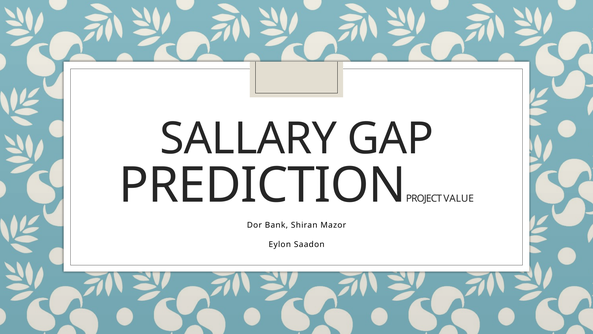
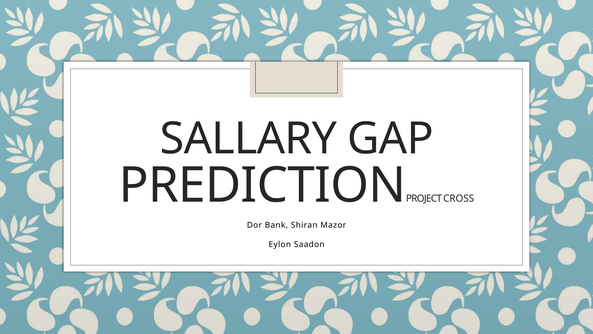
VALUE: VALUE -> CROSS
